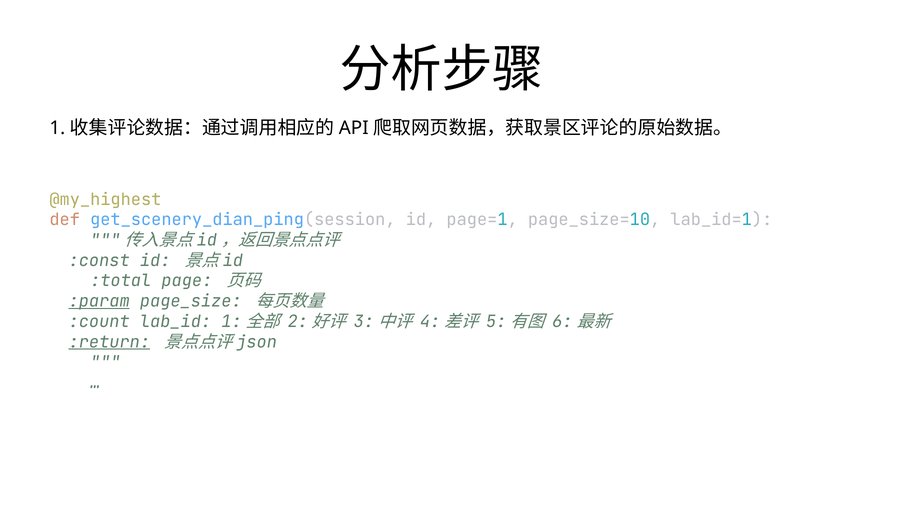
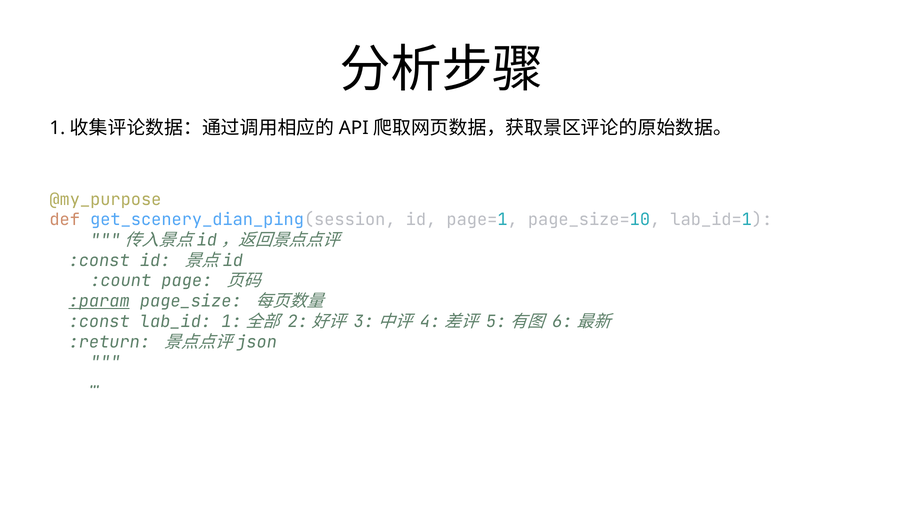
@my_highest: @my_highest -> @my_purpose
:total: :total -> :count
:count at (99, 322): :count -> :const
:return underline: present -> none
